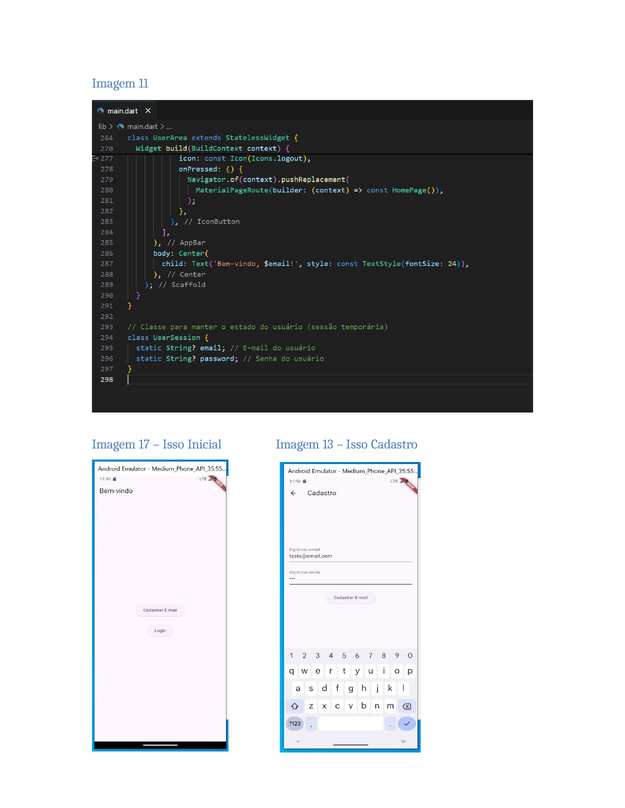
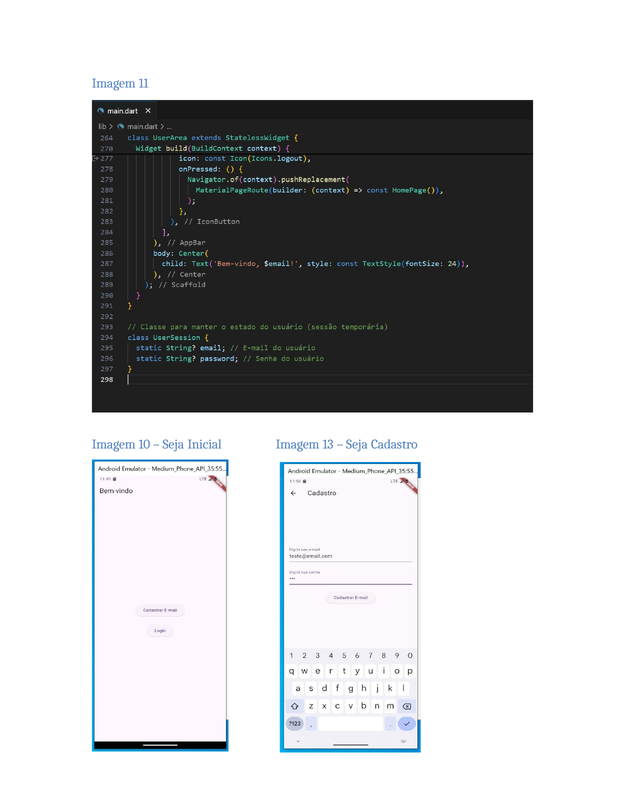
17: 17 -> 10
Isso at (173, 445): Isso -> Seja
Isso at (357, 445): Isso -> Seja
